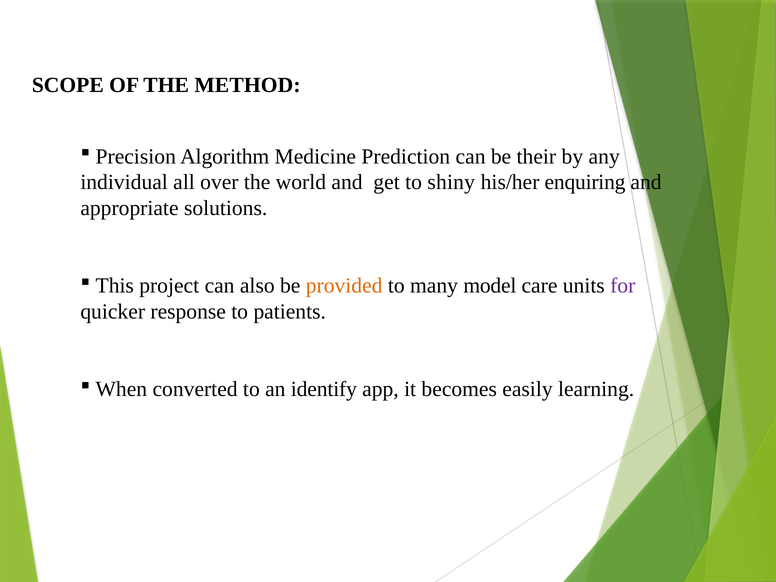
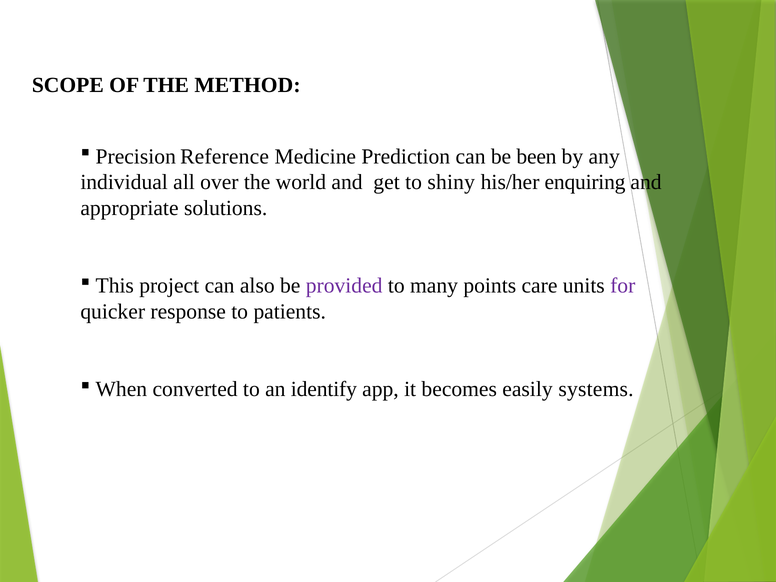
Algorithm: Algorithm -> Reference
their: their -> been
provided colour: orange -> purple
model: model -> points
learning: learning -> systems
